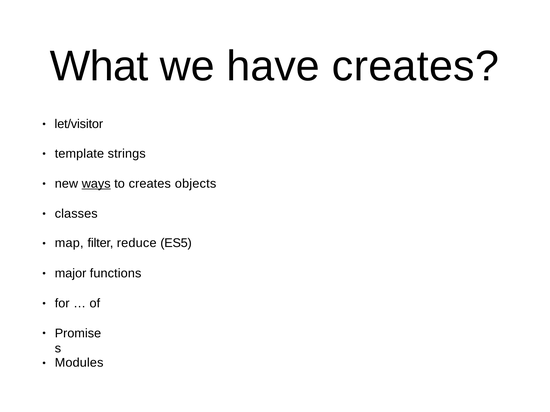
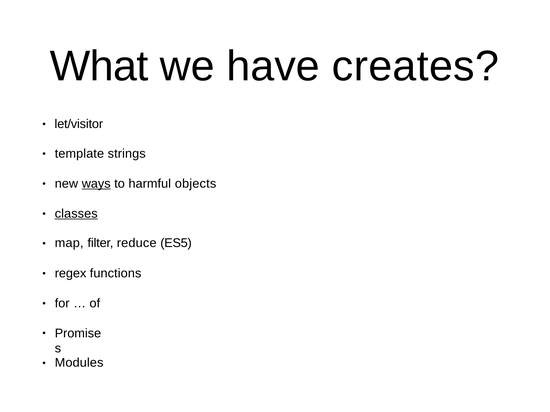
to creates: creates -> harmful
classes underline: none -> present
major: major -> regex
